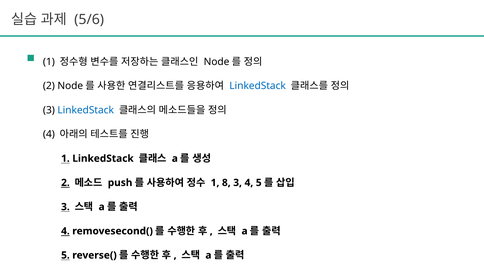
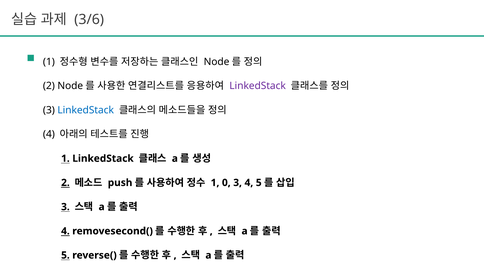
5/6: 5/6 -> 3/6
LinkedStack at (258, 86) colour: blue -> purple
8: 8 -> 0
